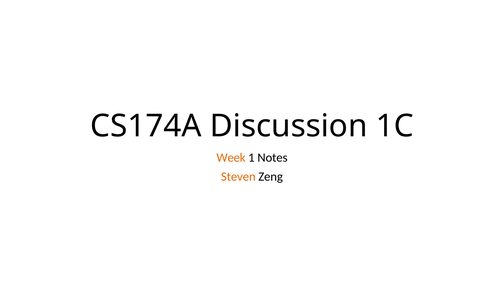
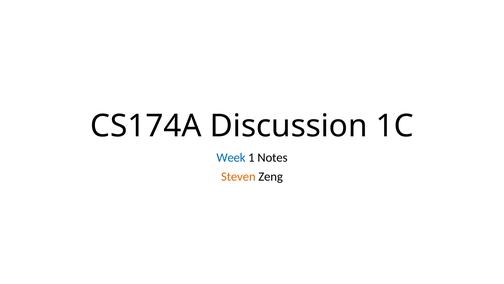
Week colour: orange -> blue
